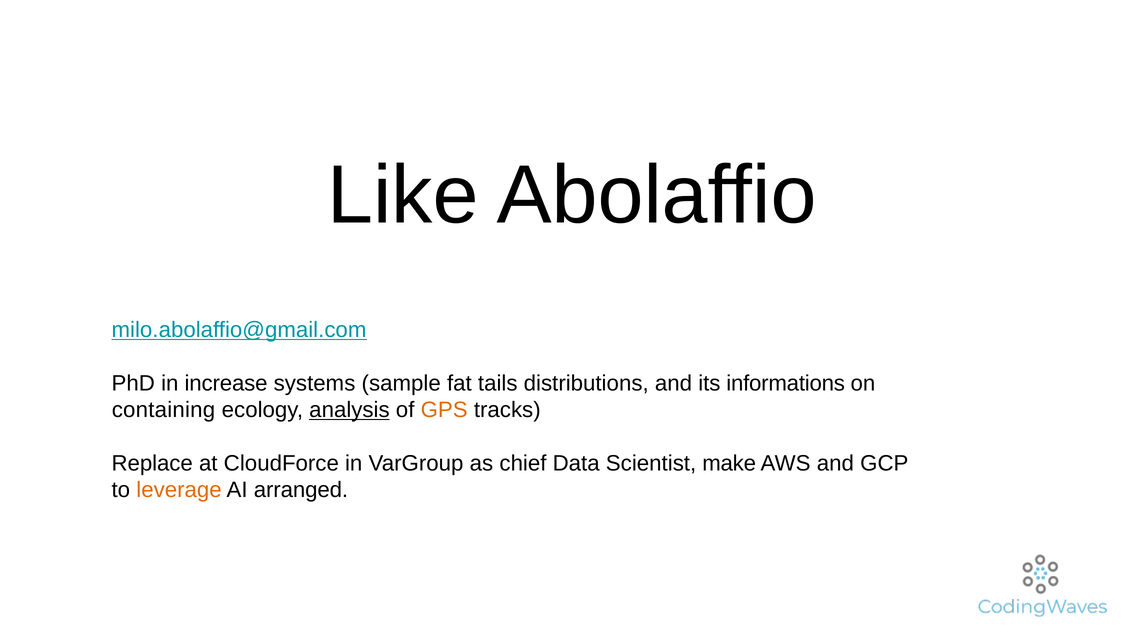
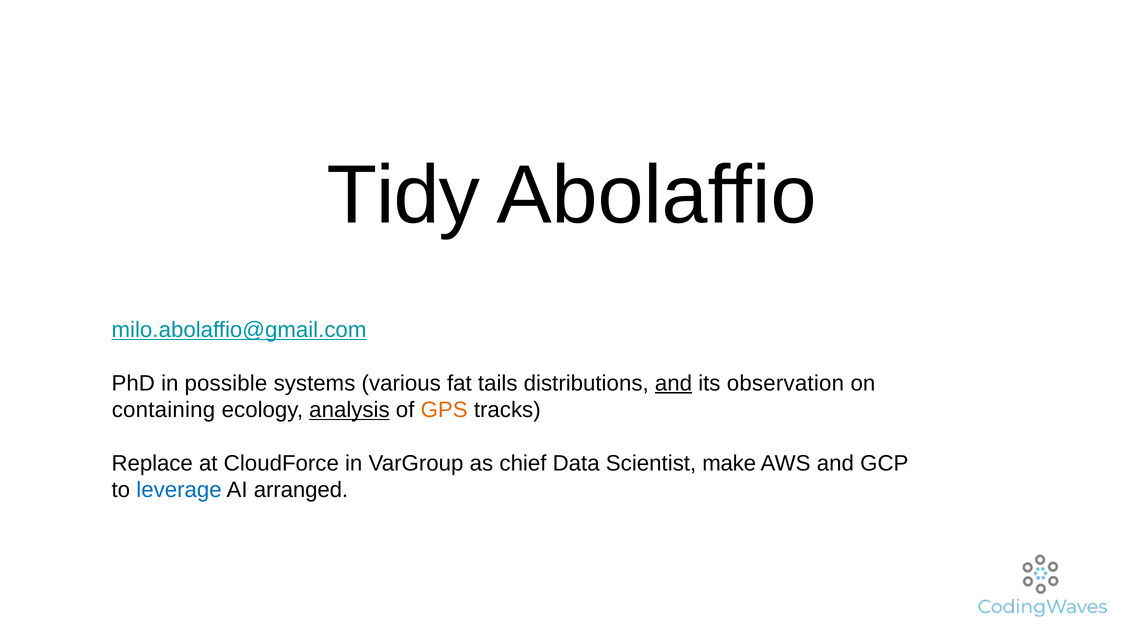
Like: Like -> Tidy
increase: increase -> possible
sample: sample -> various
and at (673, 383) underline: none -> present
informations: informations -> observation
leverage colour: orange -> blue
